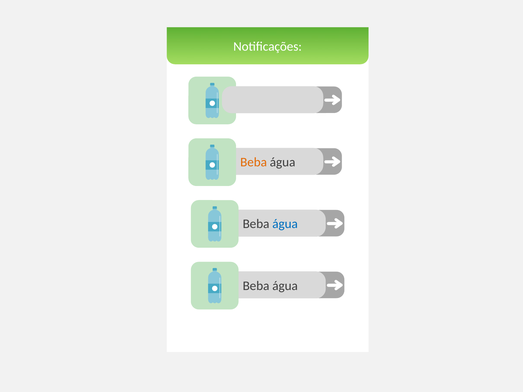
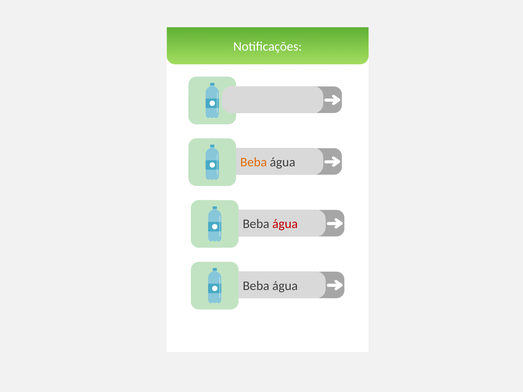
água at (285, 224) colour: blue -> red
